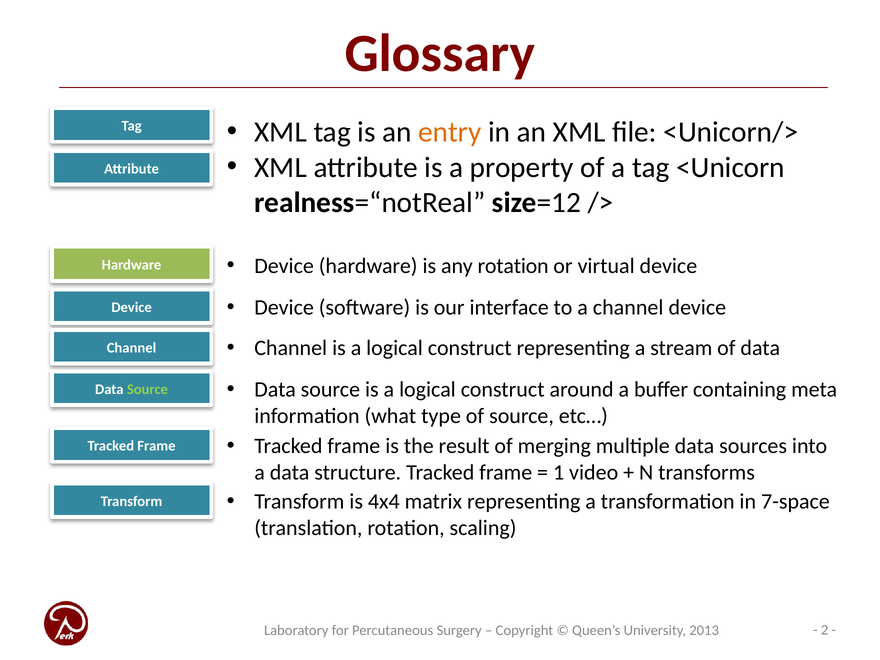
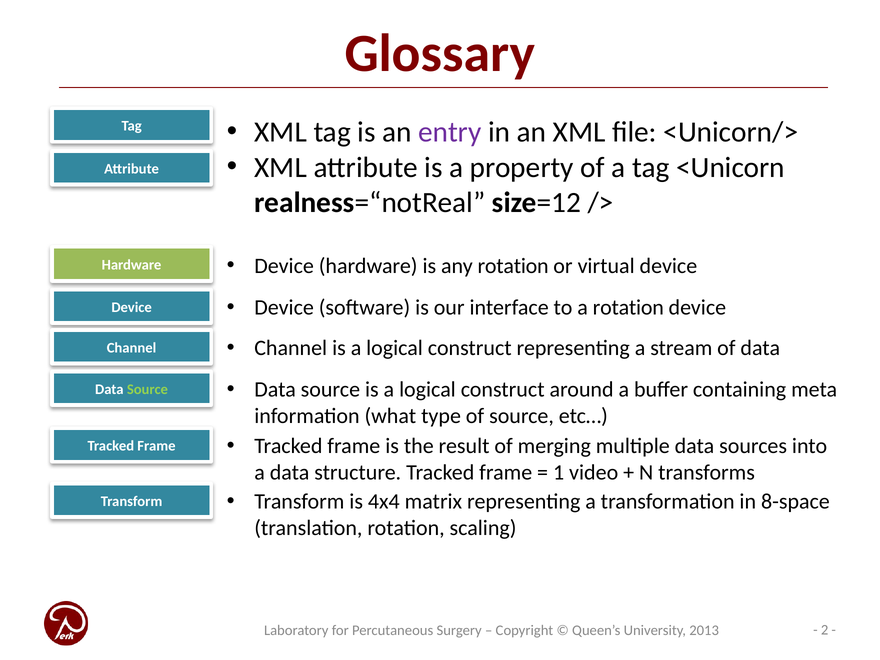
entry colour: orange -> purple
a channel: channel -> rotation
7-space: 7-space -> 8-space
